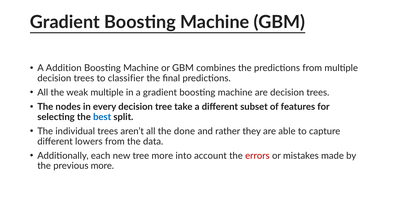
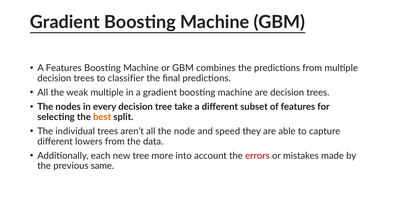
A Addition: Addition -> Features
best colour: blue -> orange
done: done -> node
rather: rather -> speed
previous more: more -> same
